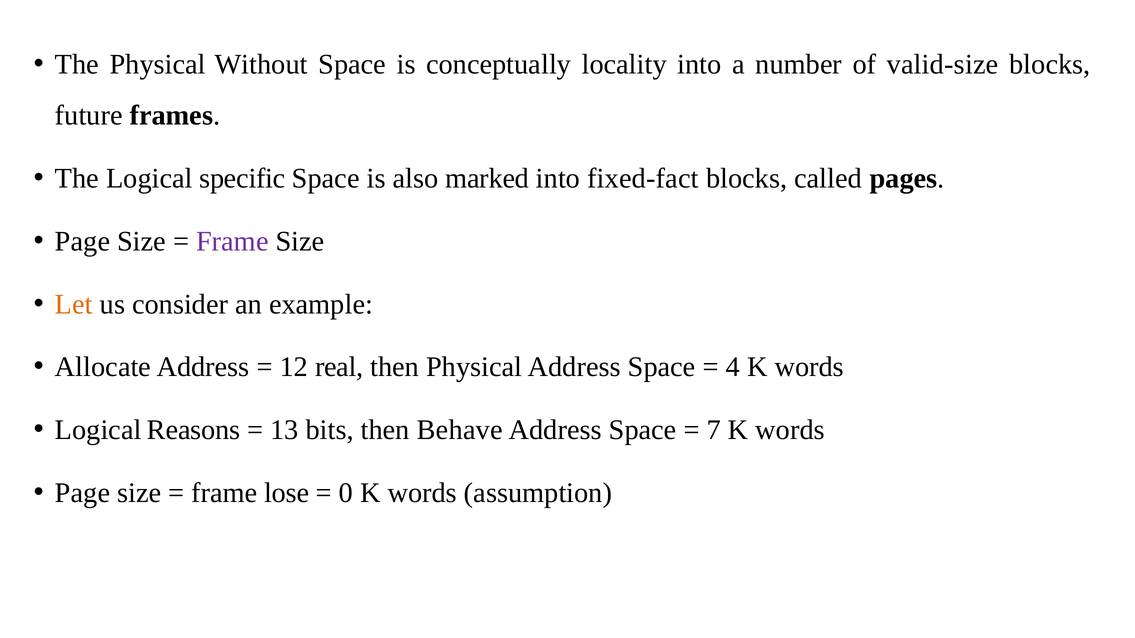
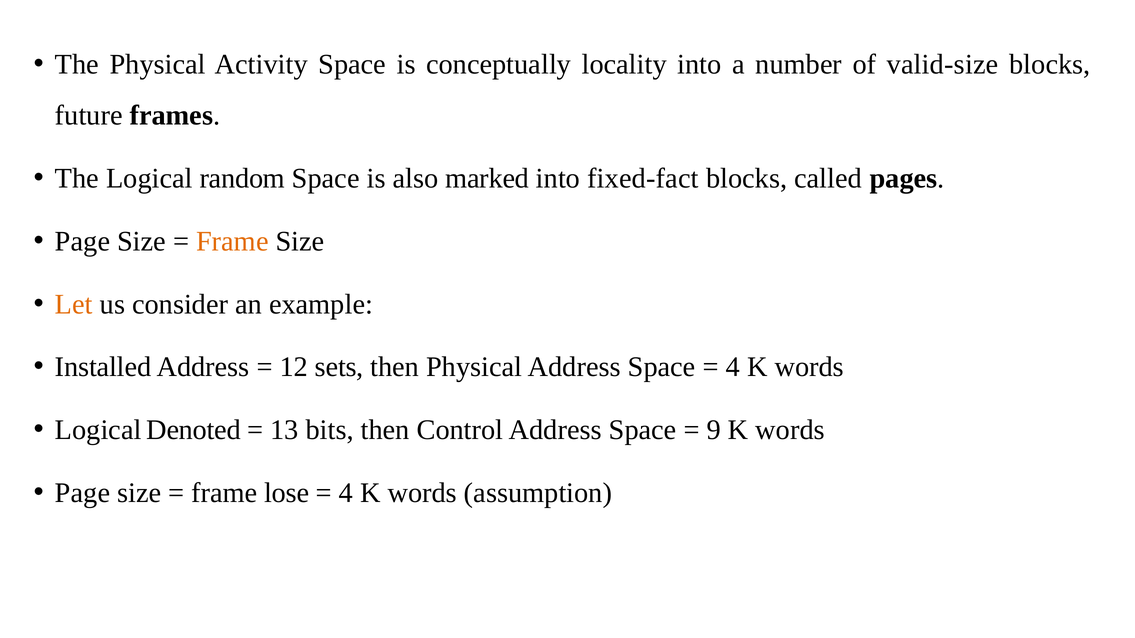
Without: Without -> Activity
specific: specific -> random
Frame at (232, 242) colour: purple -> orange
Allocate: Allocate -> Installed
real: real -> sets
Reasons: Reasons -> Denoted
Behave: Behave -> Control
7: 7 -> 9
0 at (346, 493): 0 -> 4
